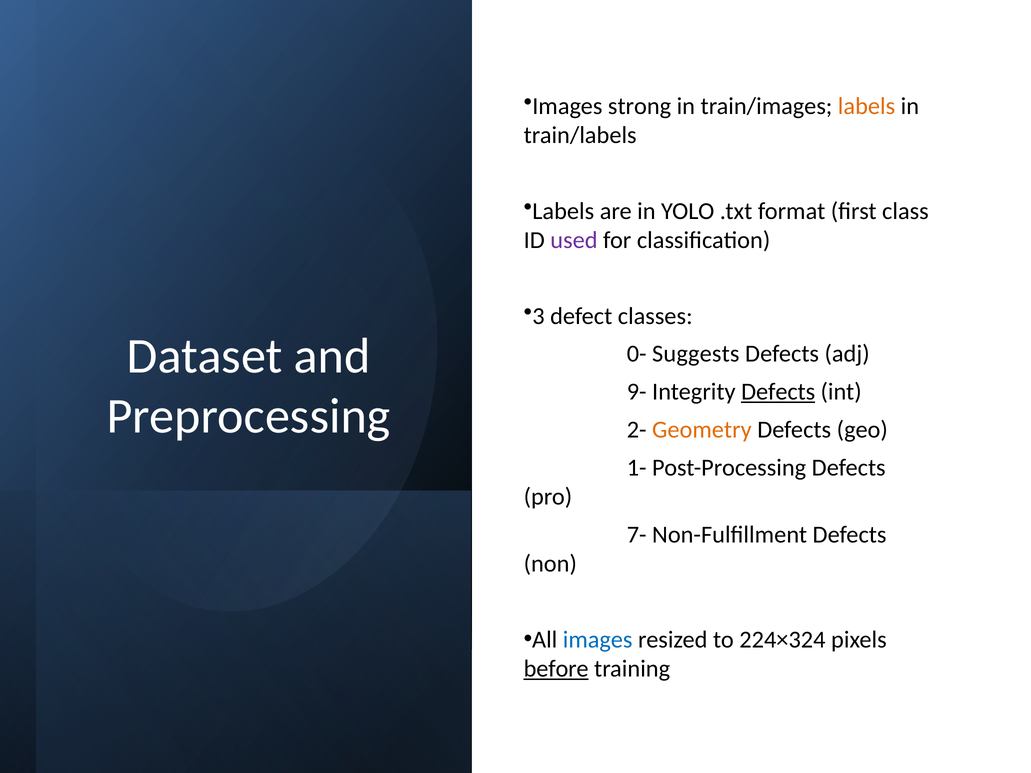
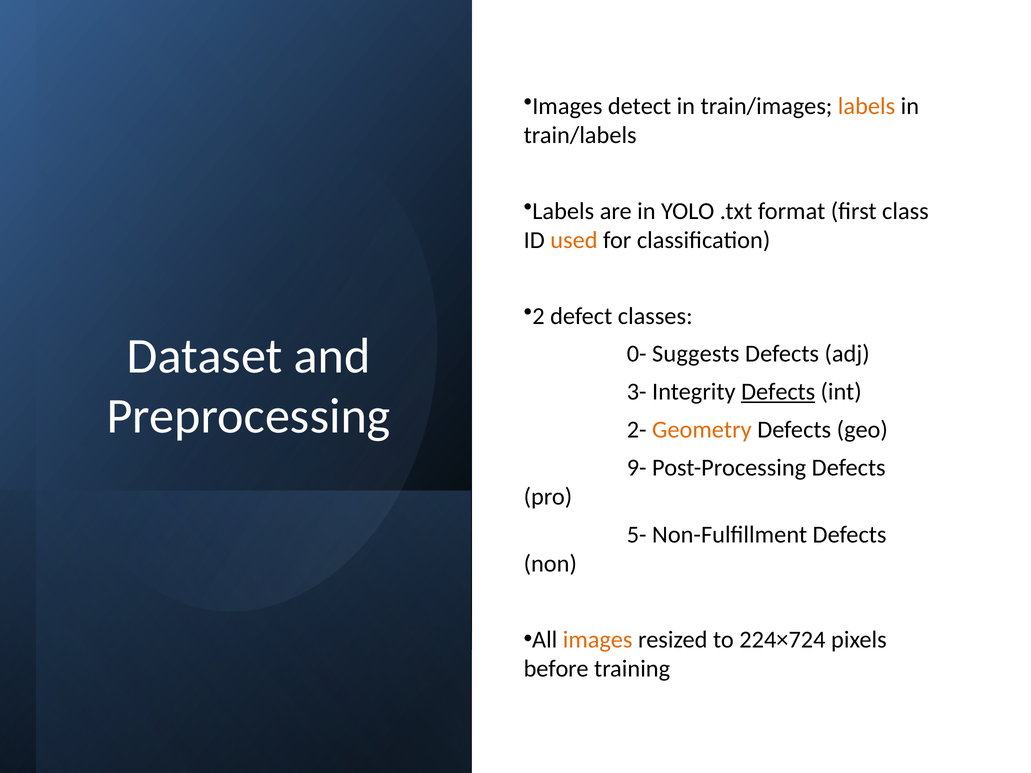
strong: strong -> detect
used colour: purple -> orange
3: 3 -> 2
9-: 9- -> 3-
1-: 1- -> 9-
7-: 7- -> 5-
images at (598, 640) colour: blue -> orange
224×324: 224×324 -> 224×724
before underline: present -> none
